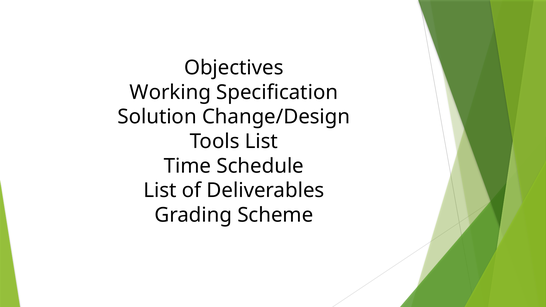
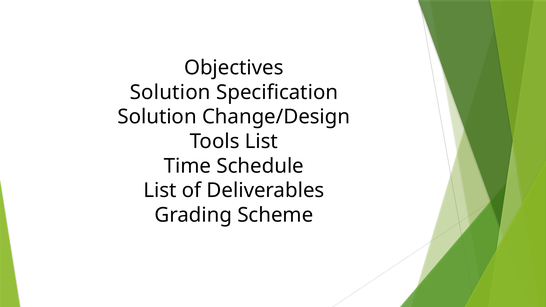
Working at (170, 92): Working -> Solution
